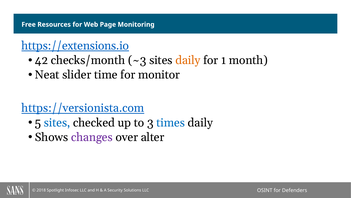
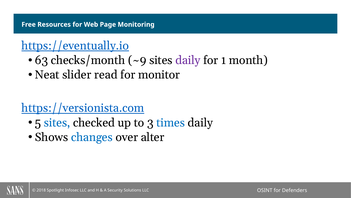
https://extensions.io: https://extensions.io -> https://eventually.io
42: 42 -> 63
~3: ~3 -> ~9
daily at (188, 60) colour: orange -> purple
time: time -> read
changes colour: purple -> blue
